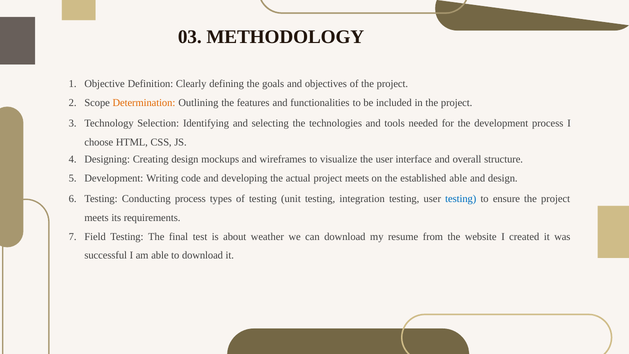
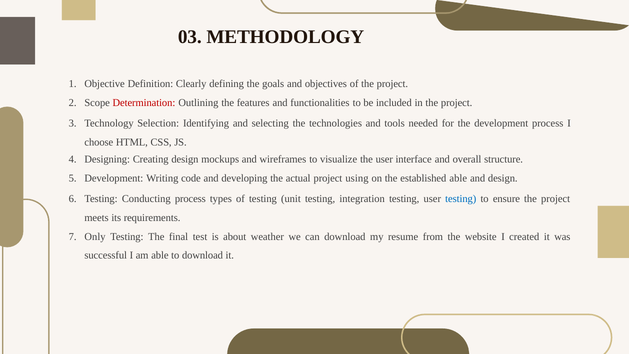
Determination colour: orange -> red
actual project meets: meets -> using
Field: Field -> Only
